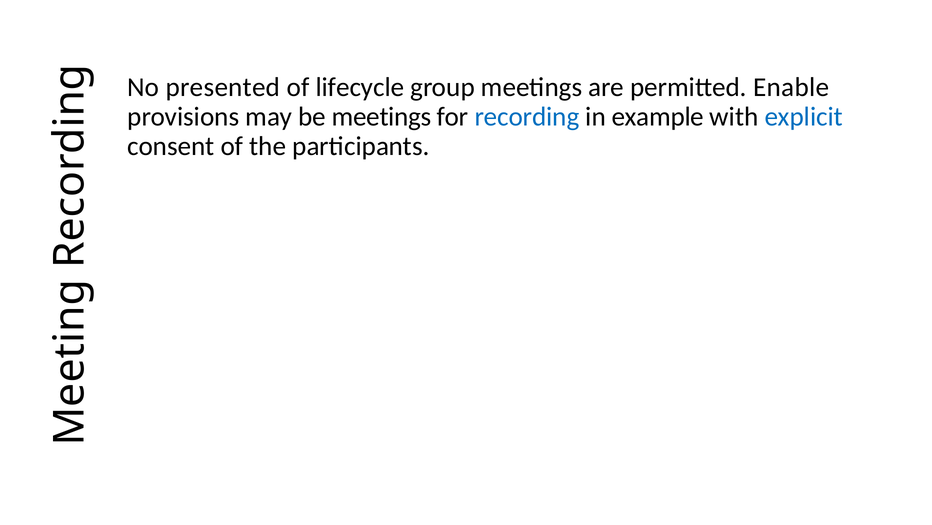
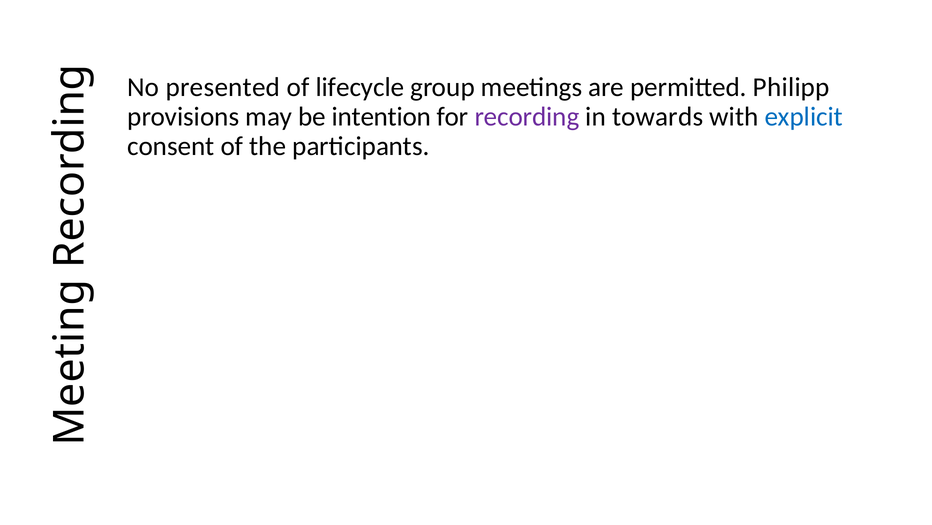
Enable: Enable -> Philipp
be meetings: meetings -> intention
recording colour: blue -> purple
example: example -> towards
